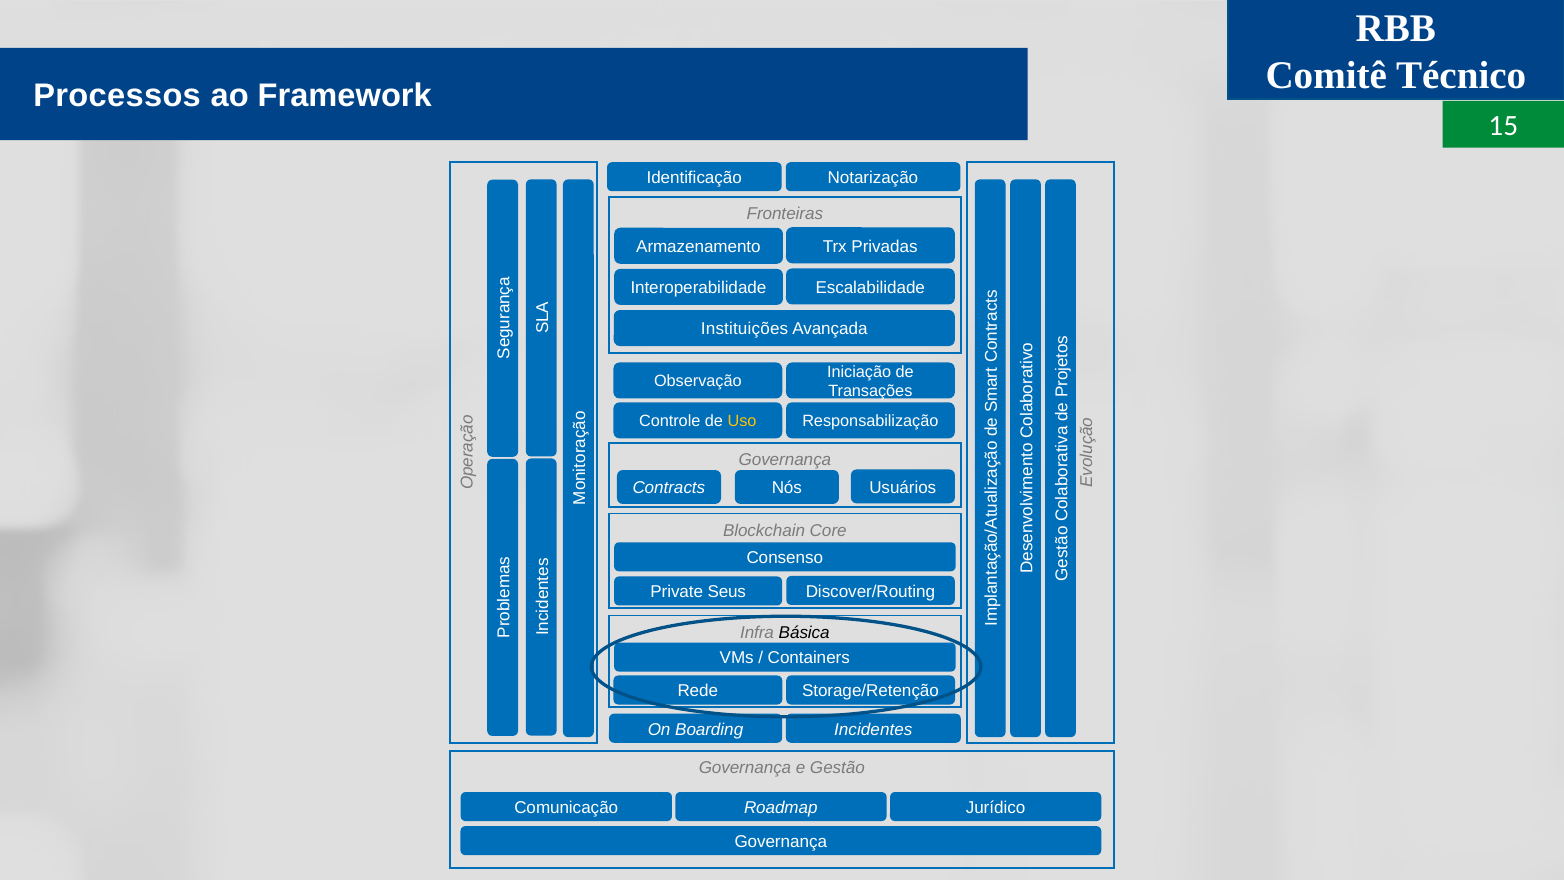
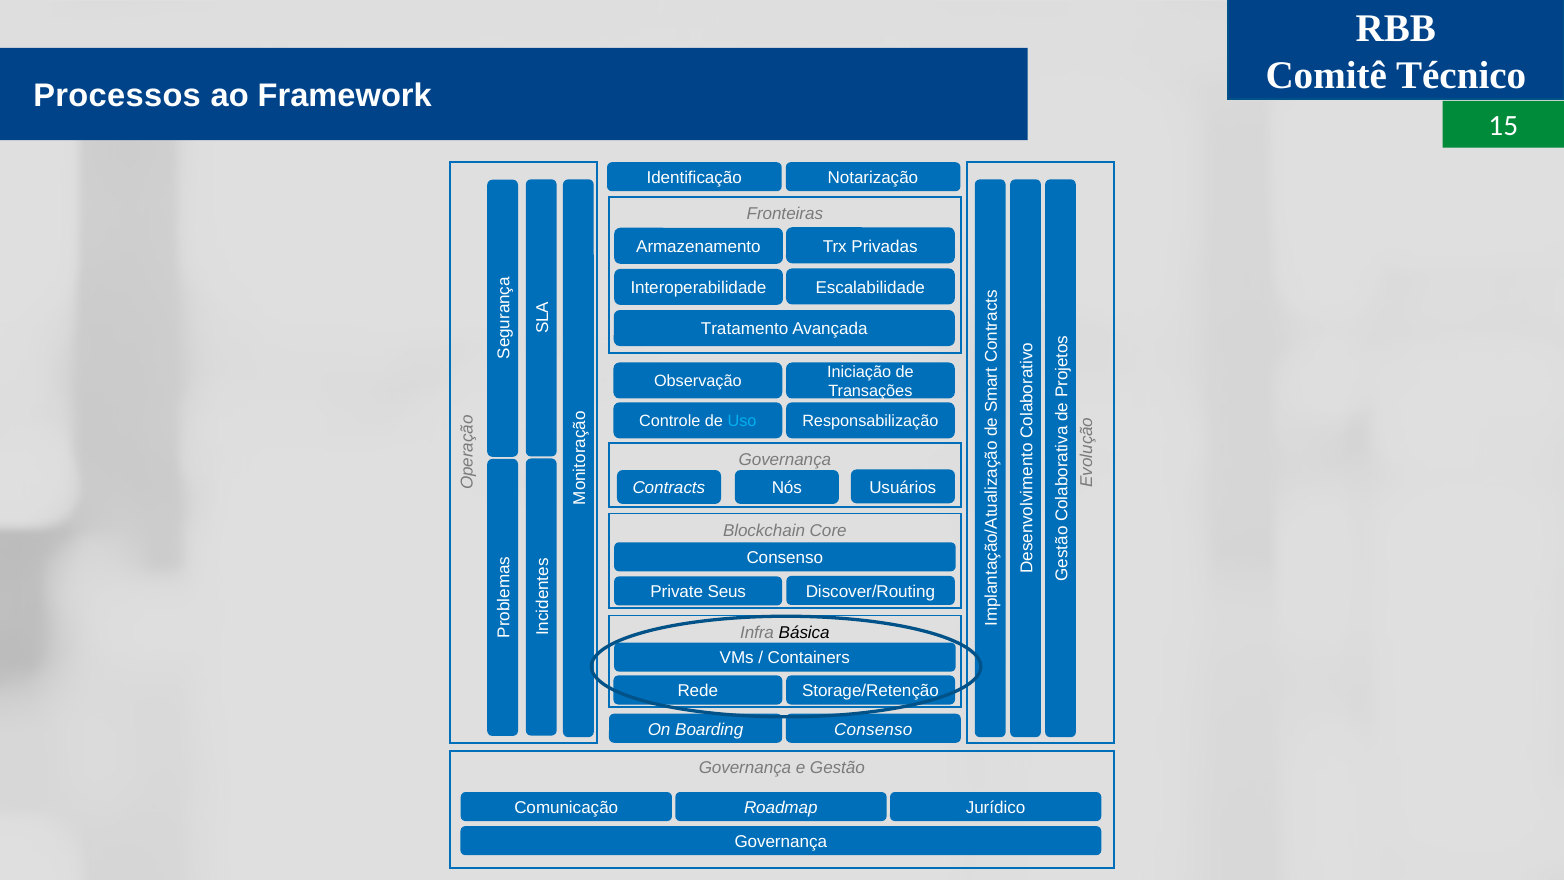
Instituições: Instituições -> Tratamento
Uso colour: yellow -> light blue
Boarding Incidentes: Incidentes -> Consenso
